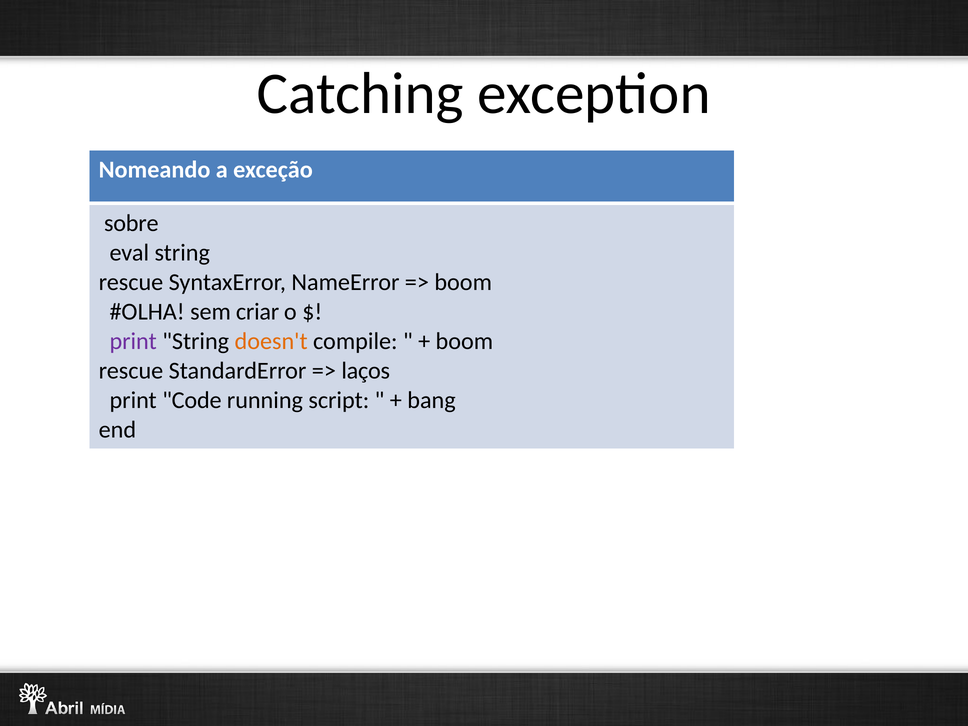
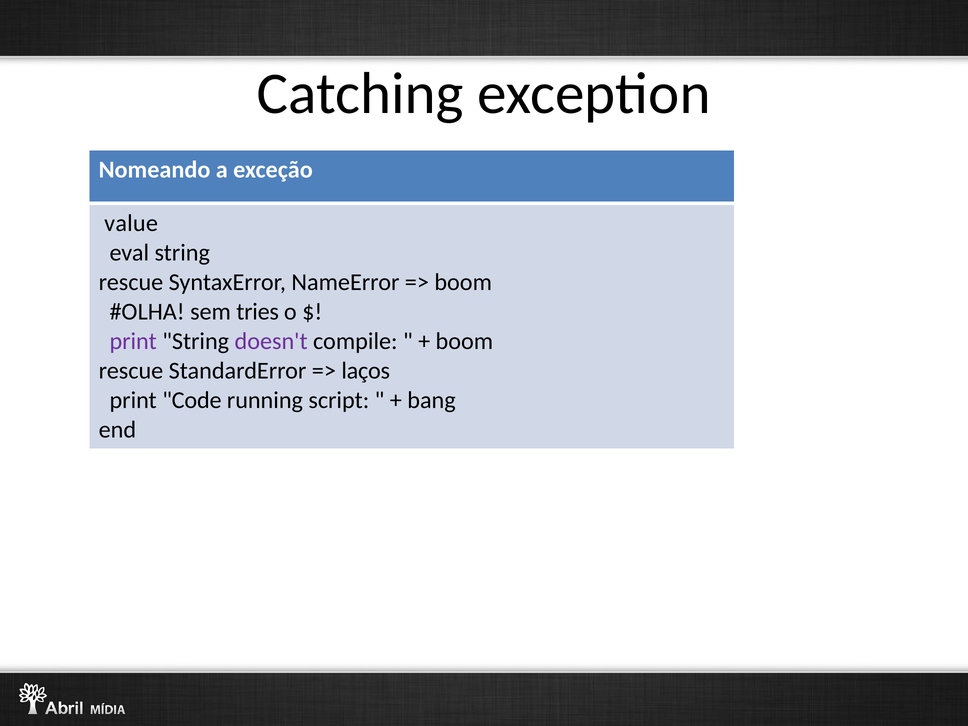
sobre: sobre -> value
criar: criar -> tries
doesn't colour: orange -> purple
